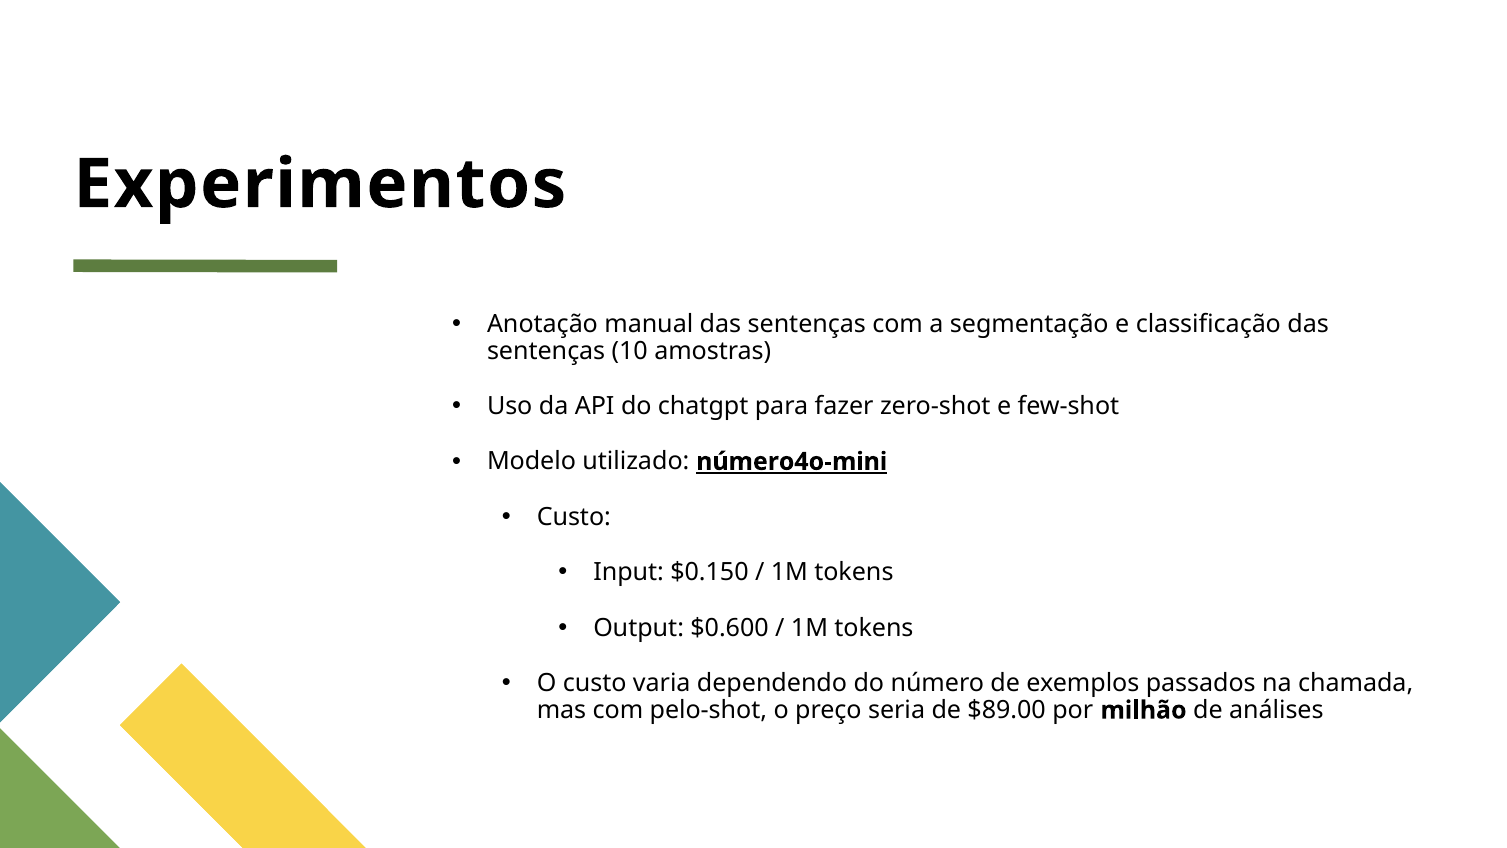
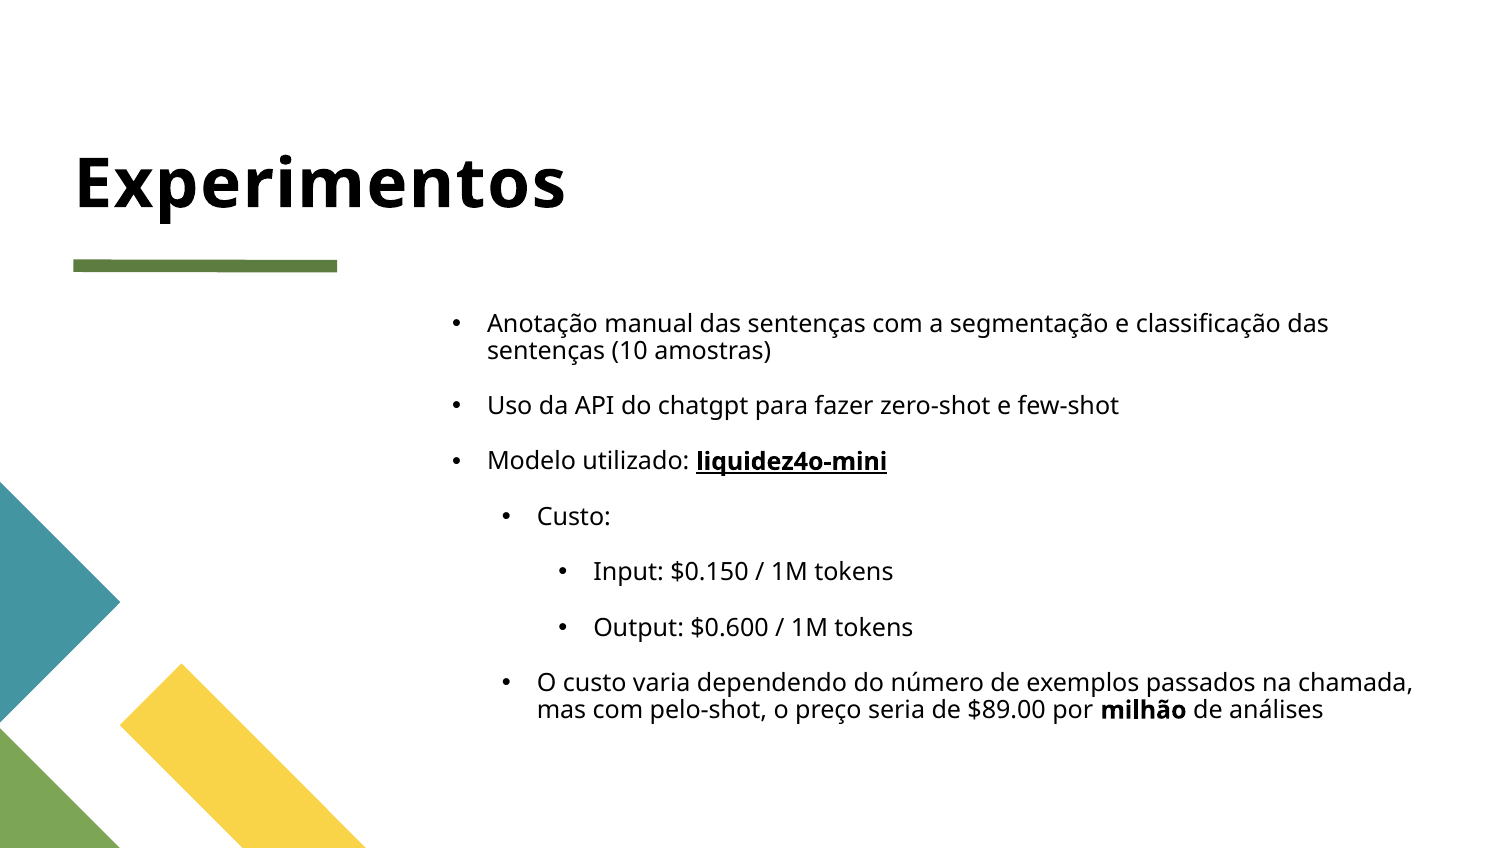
número4o-mini: número4o-mini -> liquidez4o-mini
